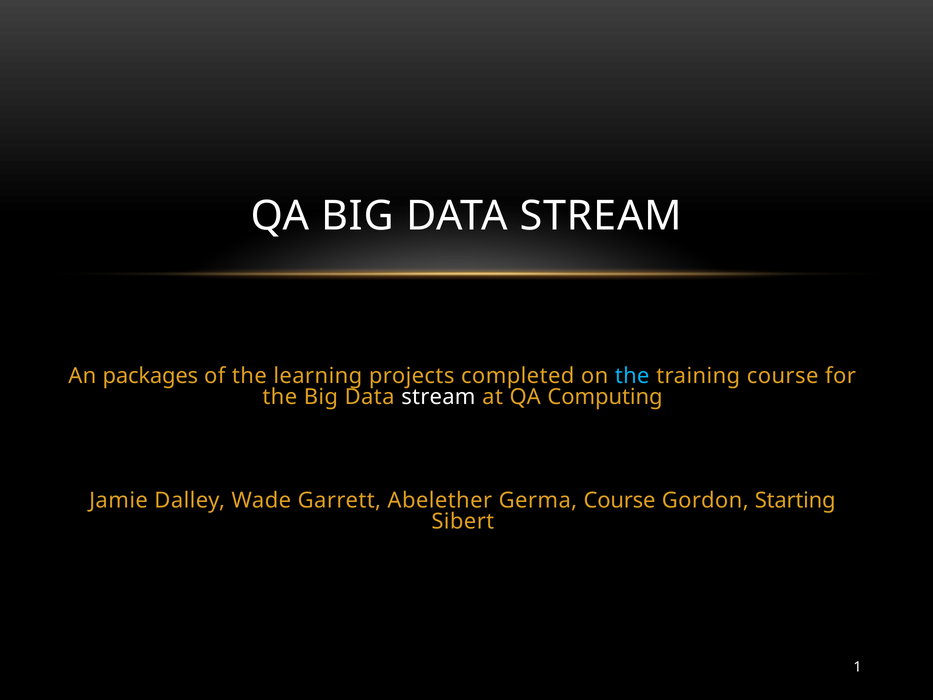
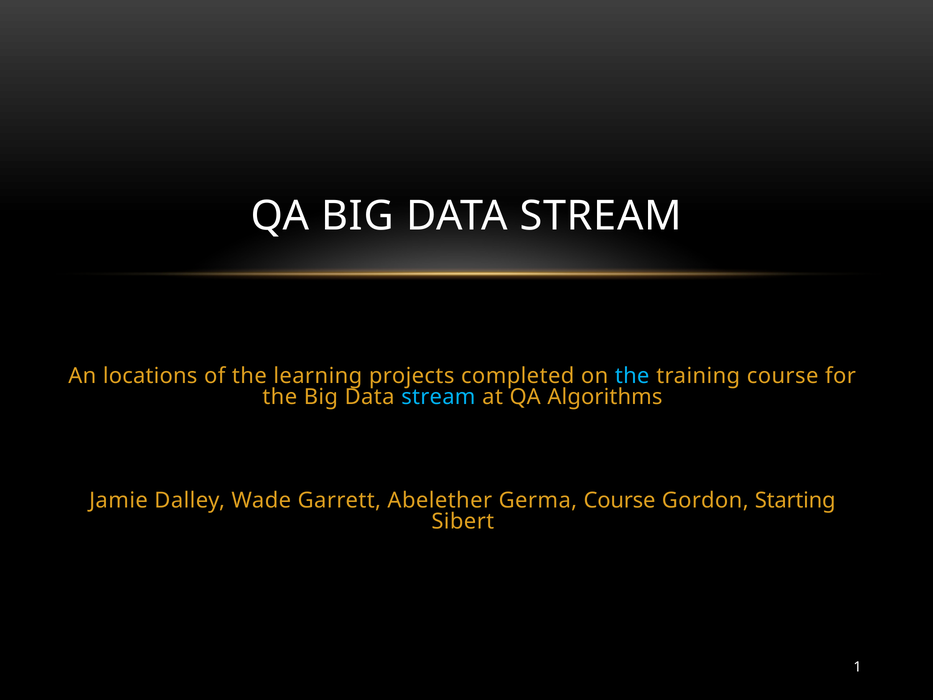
packages: packages -> locations
stream at (438, 397) colour: white -> light blue
Computing: Computing -> Algorithms
